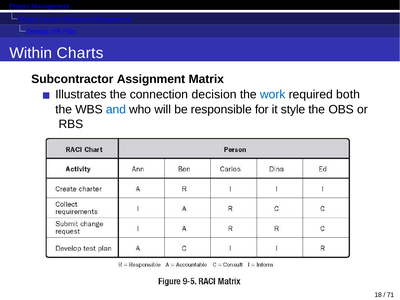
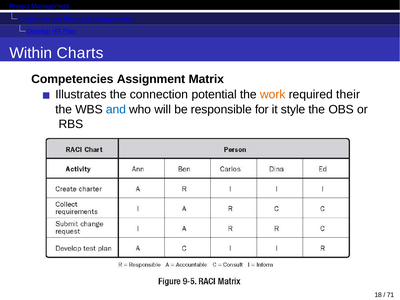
Subcontractor: Subcontractor -> Competencies
decision: decision -> potential
work colour: blue -> orange
both: both -> their
